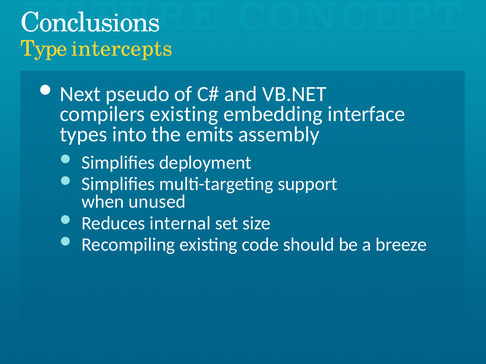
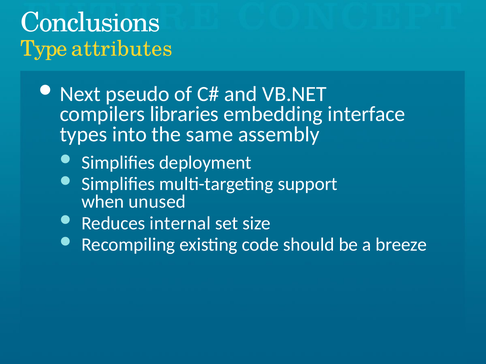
intercepts: intercepts -> attributes
compilers existing: existing -> libraries
emits: emits -> same
